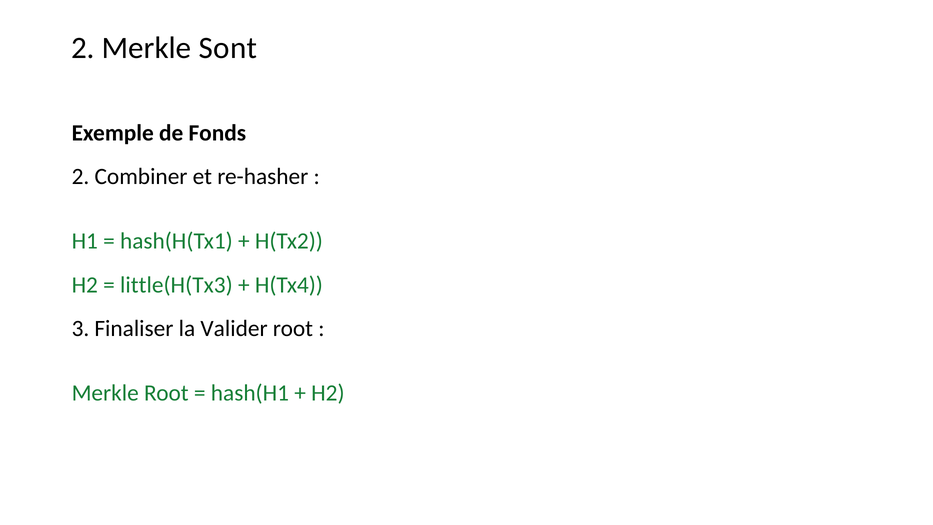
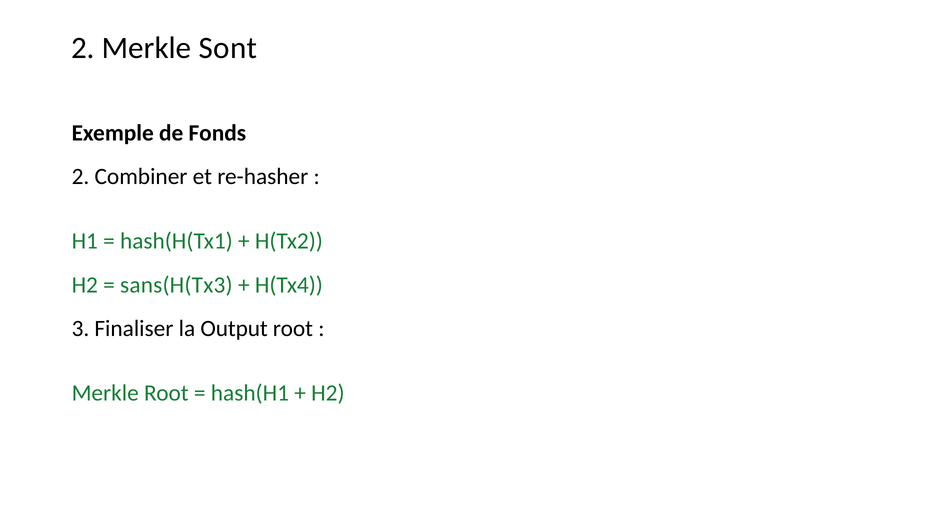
little(H(Tx3: little(H(Tx3 -> sans(H(Tx3
Valider: Valider -> Output
